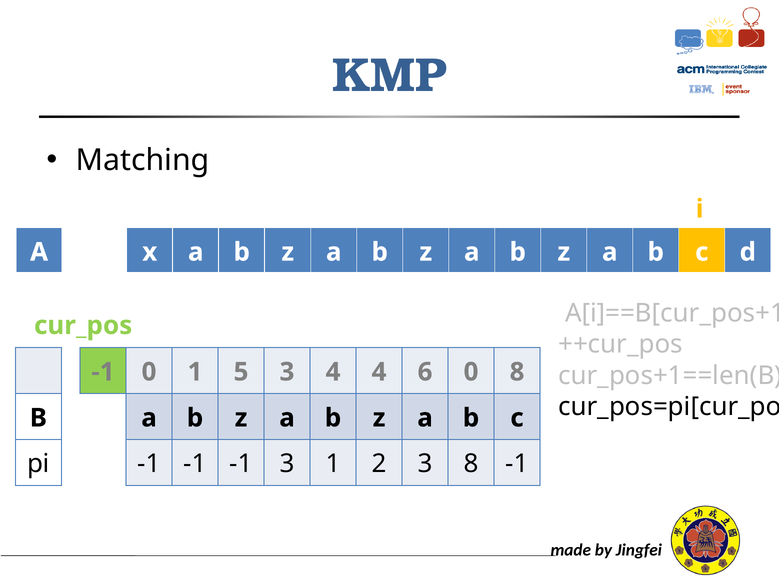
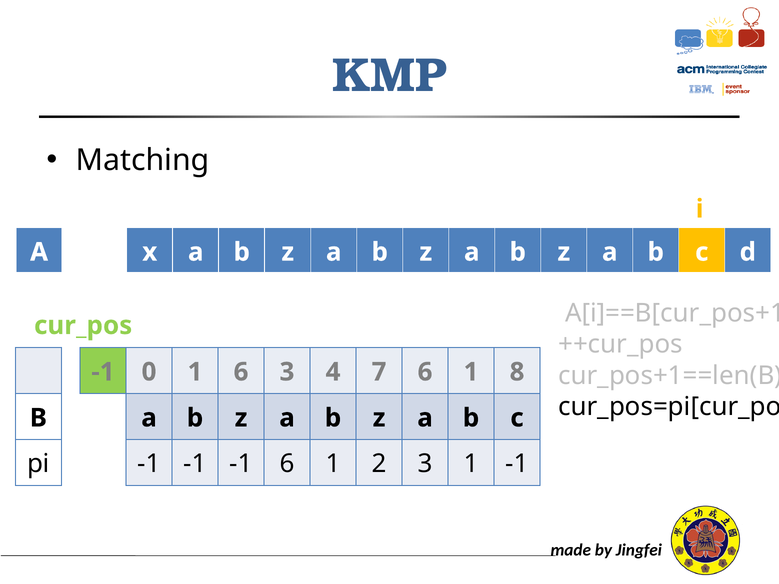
1 5: 5 -> 6
4 4: 4 -> 7
0 at (471, 372): 0 -> 1
-1 3: 3 -> 6
3 8: 8 -> 1
